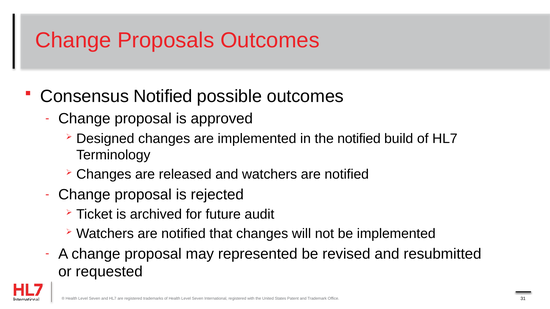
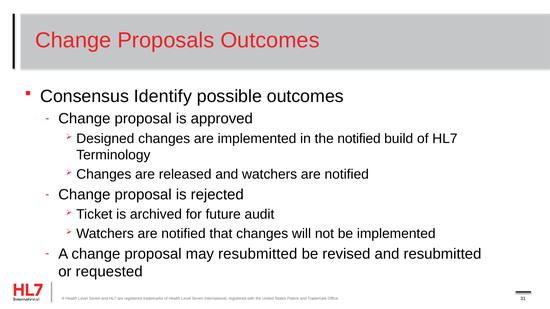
Consensus Notified: Notified -> Identify
may represented: represented -> resubmitted
